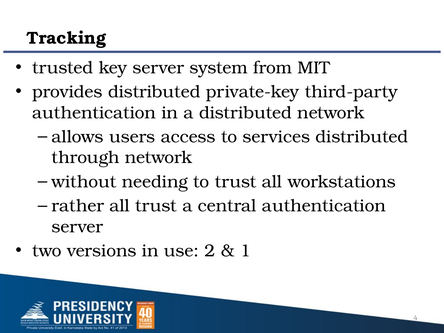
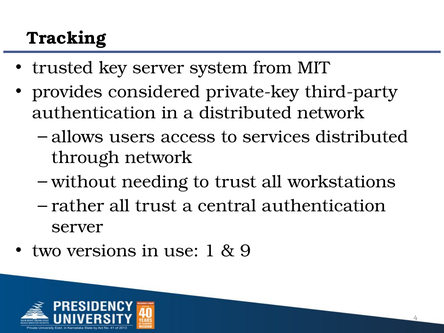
provides distributed: distributed -> considered
2: 2 -> 1
1: 1 -> 9
